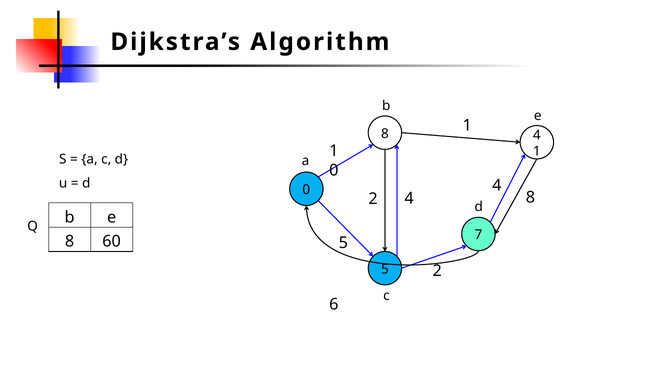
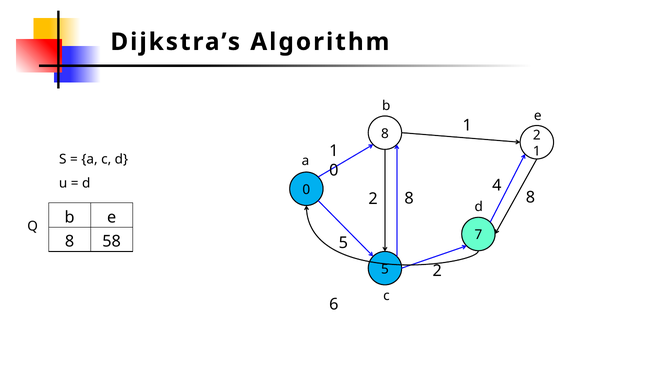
4 at (537, 135): 4 -> 2
2 4: 4 -> 8
60: 60 -> 58
